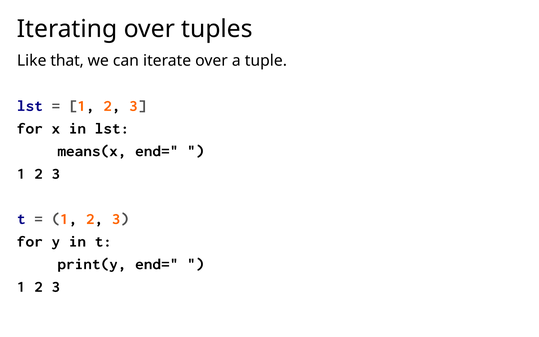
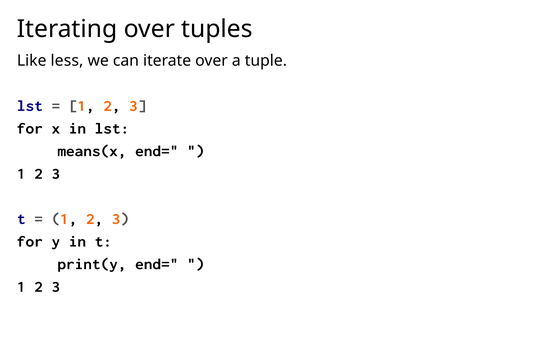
that: that -> less
